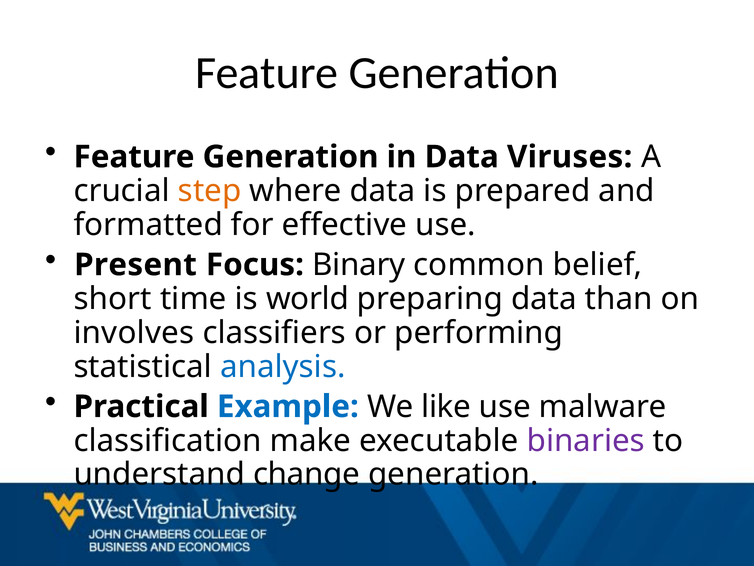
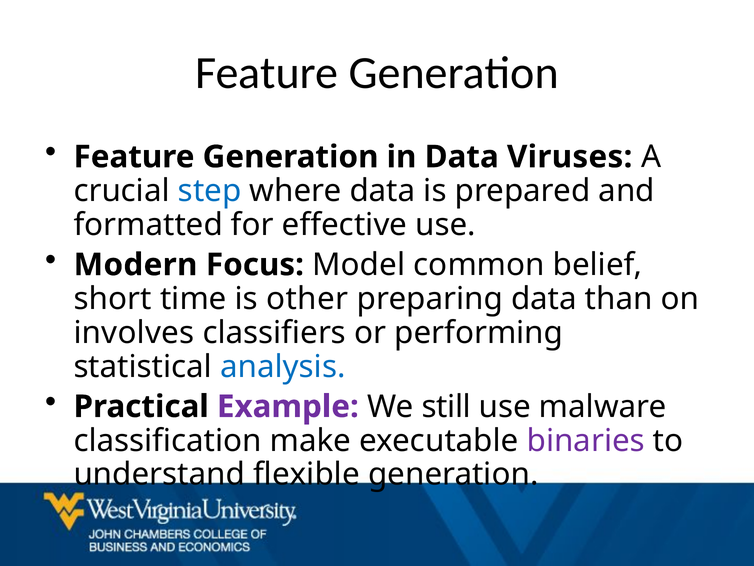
step colour: orange -> blue
Present: Present -> Modern
Binary: Binary -> Model
world: world -> other
Example colour: blue -> purple
like: like -> still
change: change -> flexible
